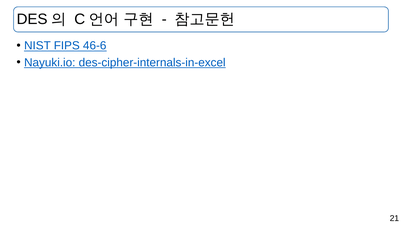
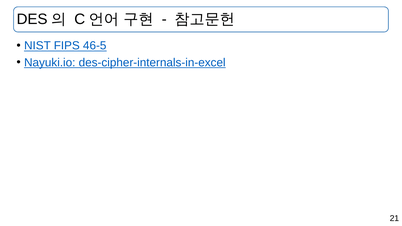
46-6: 46-6 -> 46-5
